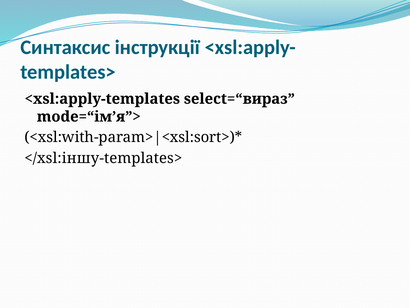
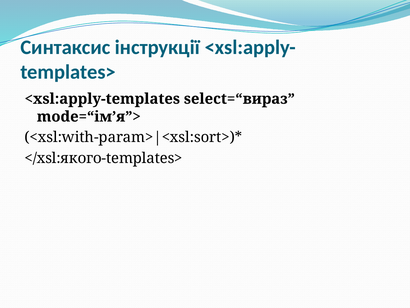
</xsl:іншу-templates>: </xsl:іншу-templates> -> </xsl:якого-templates>
